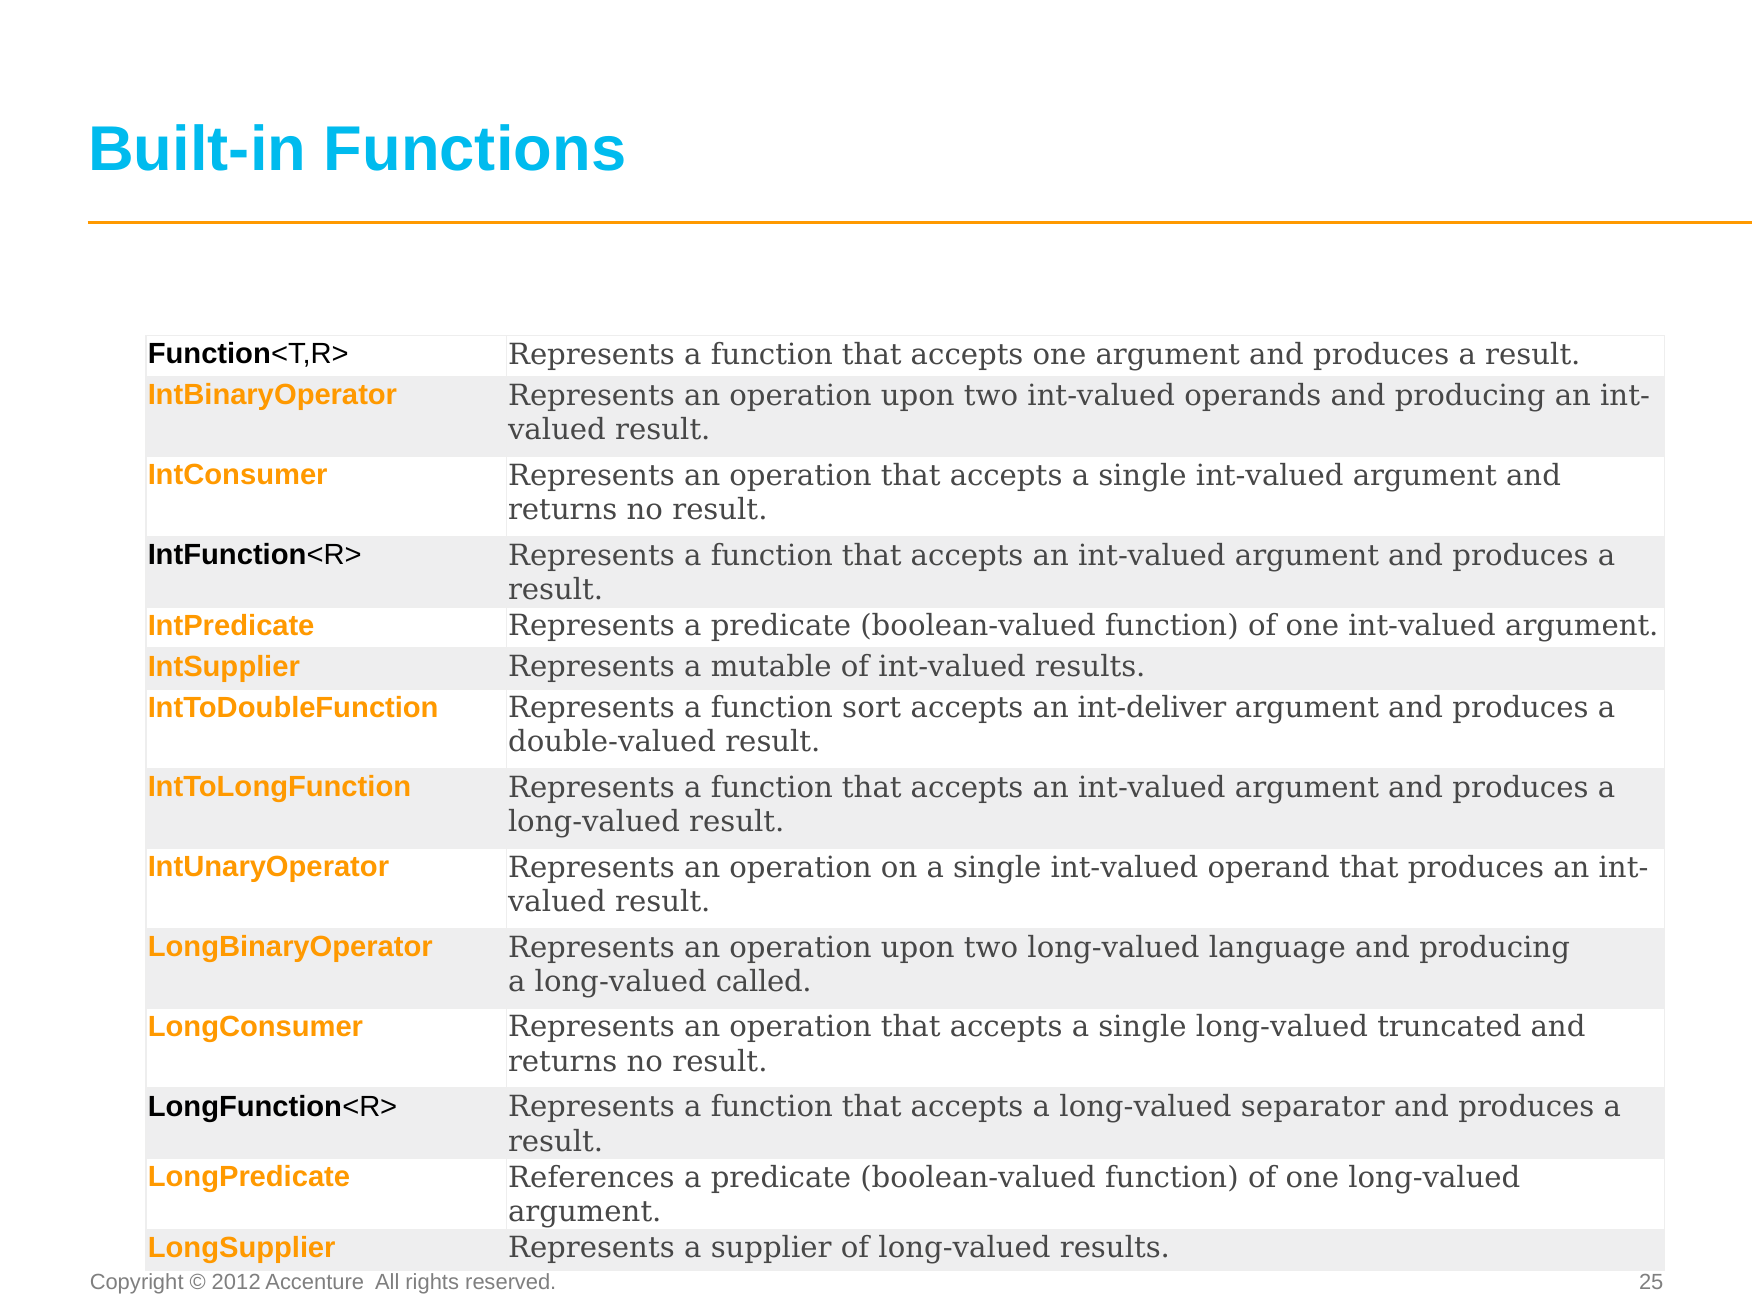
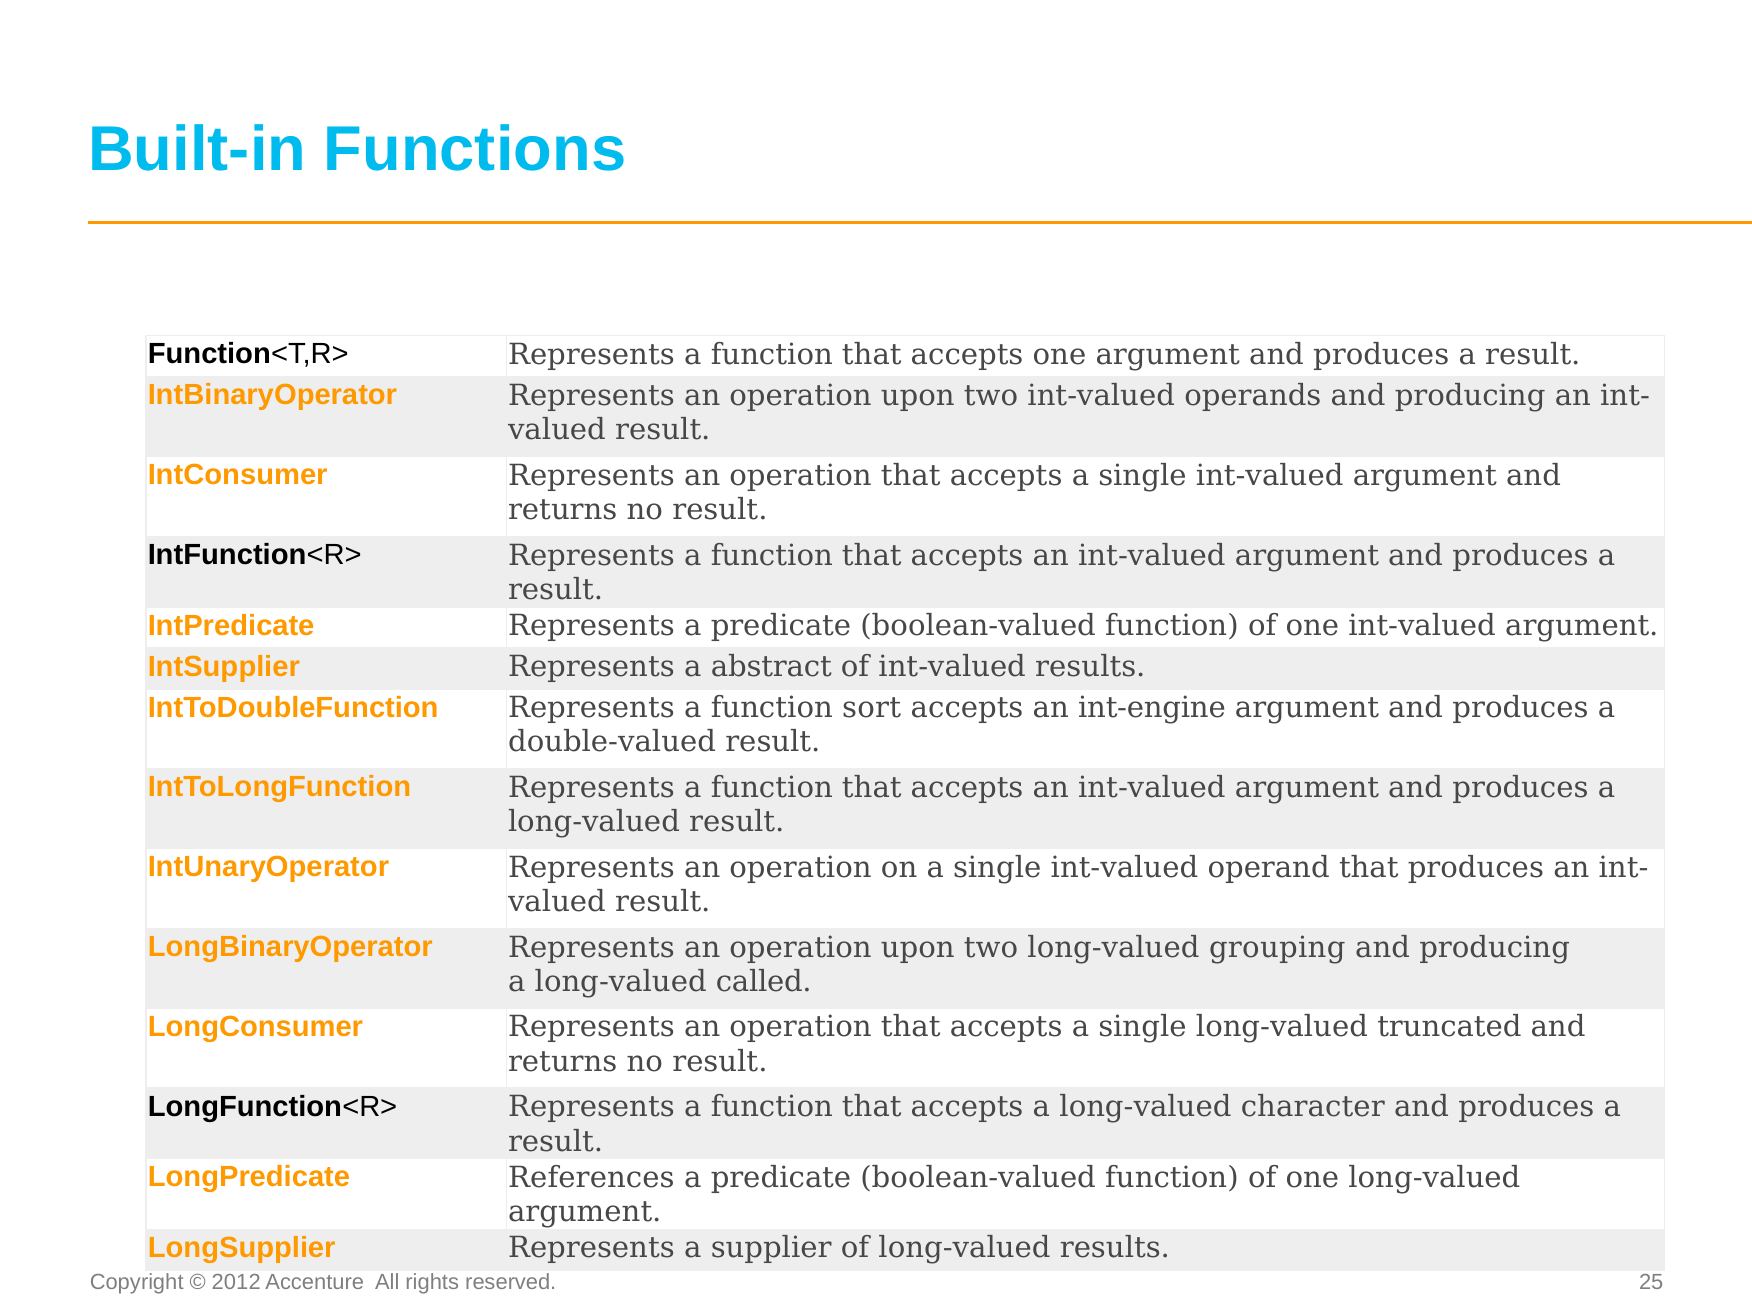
mutable: mutable -> abstract
int-deliver: int-deliver -> int-engine
language: language -> grouping
separator: separator -> character
